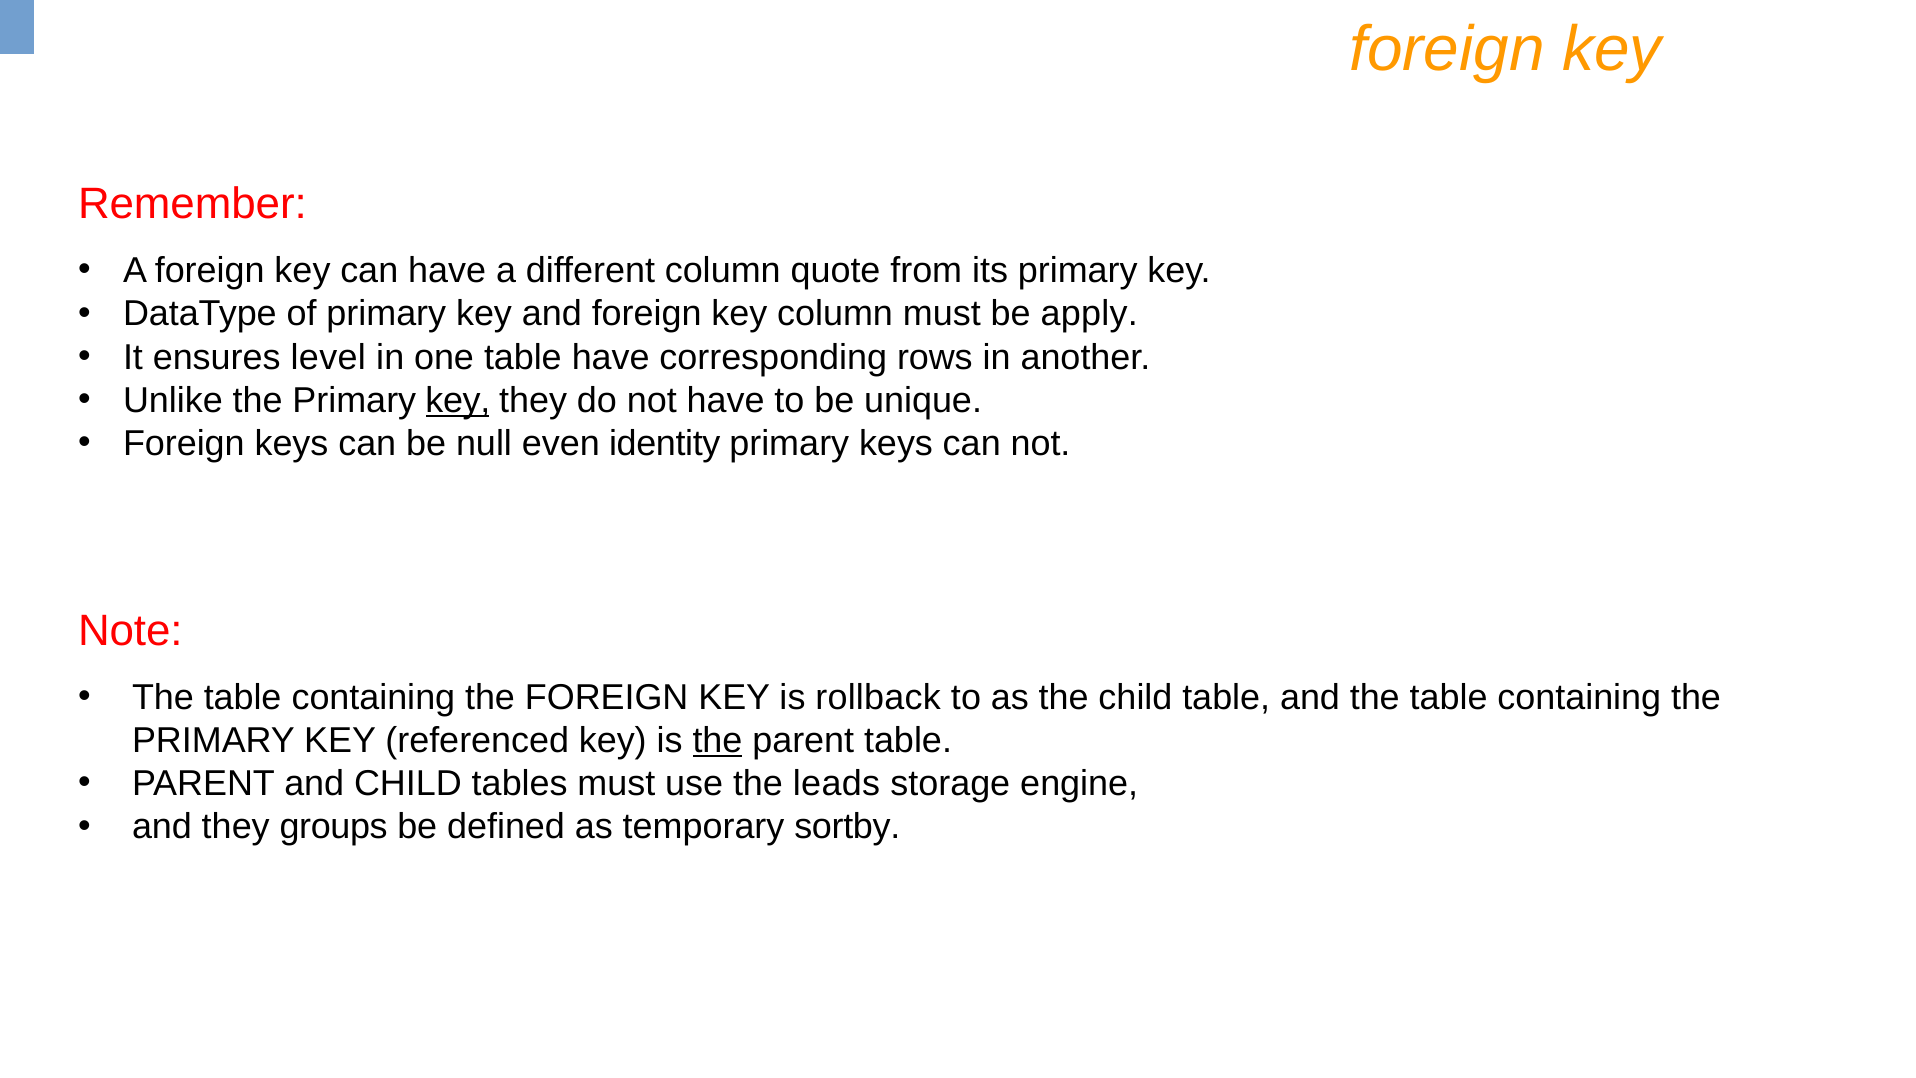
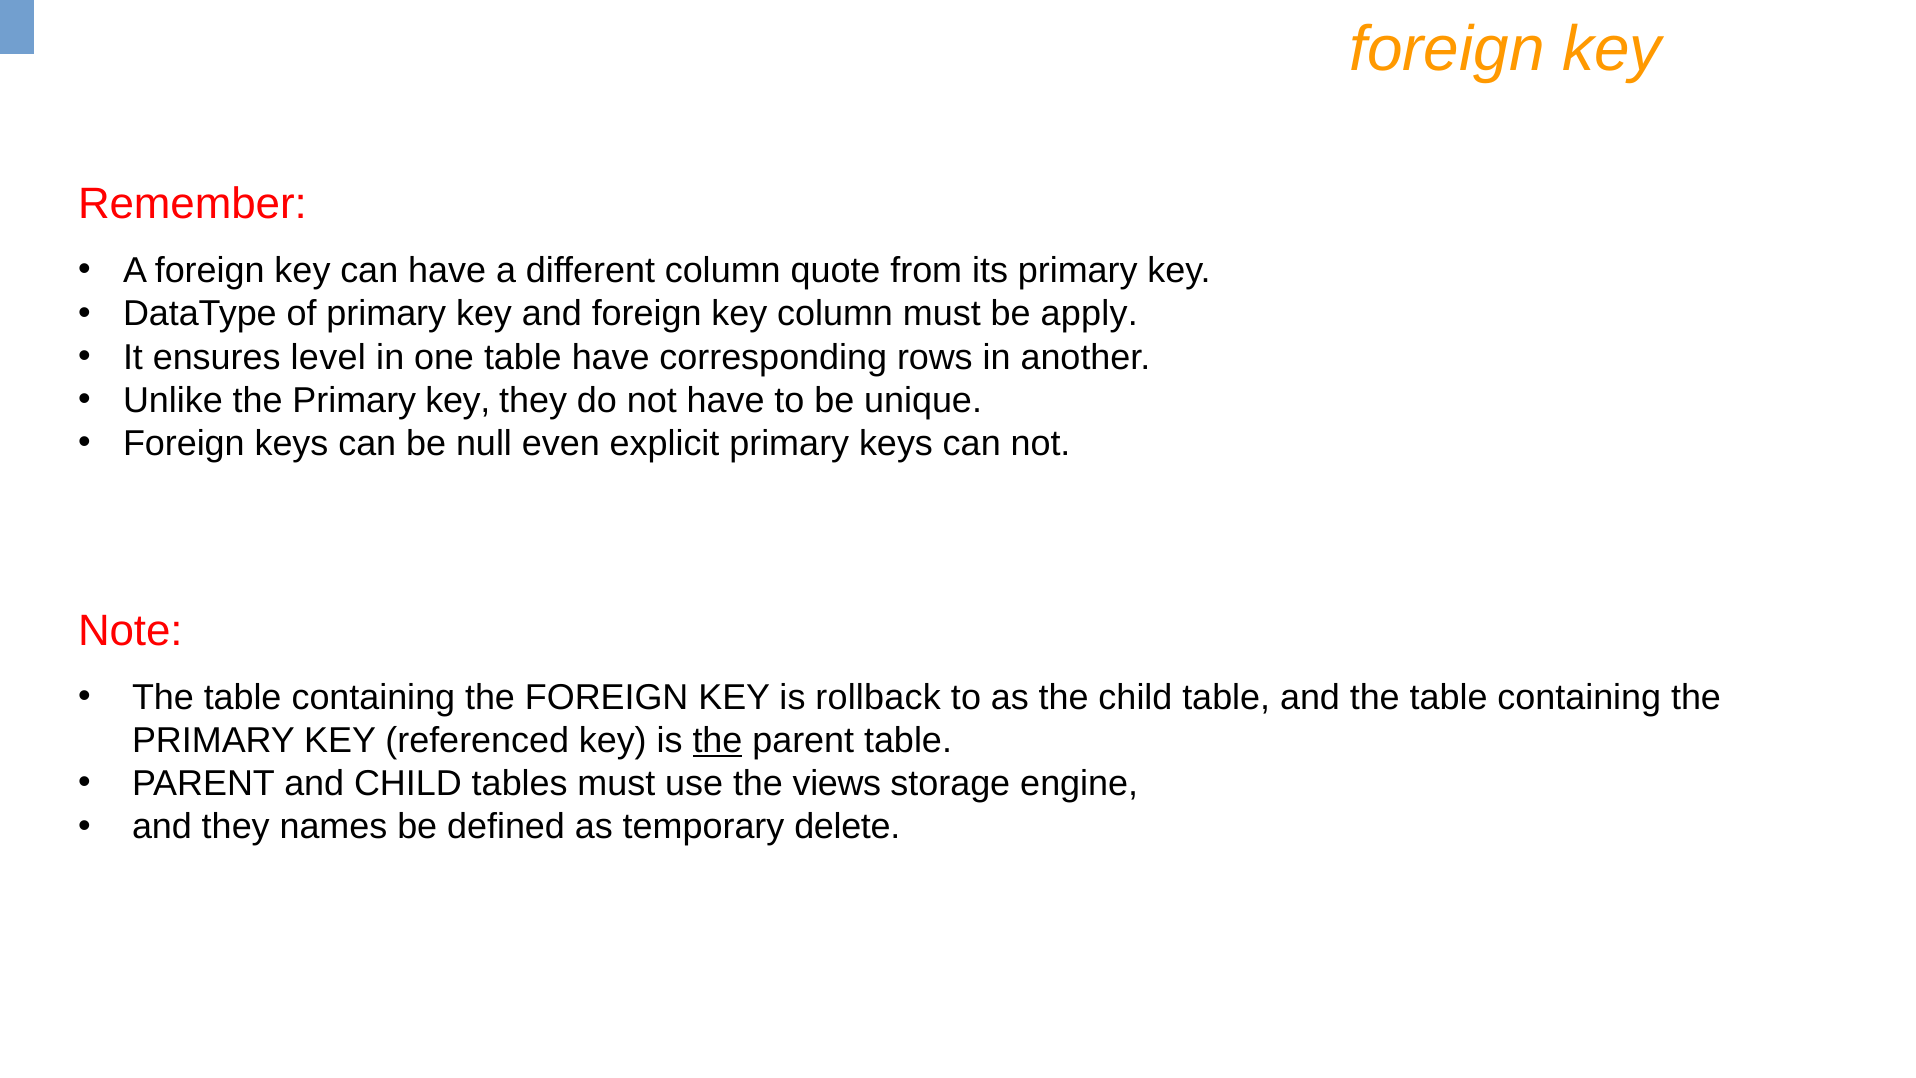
key at (458, 400) underline: present -> none
identity: identity -> explicit
leads: leads -> views
groups: groups -> names
sortby: sortby -> delete
